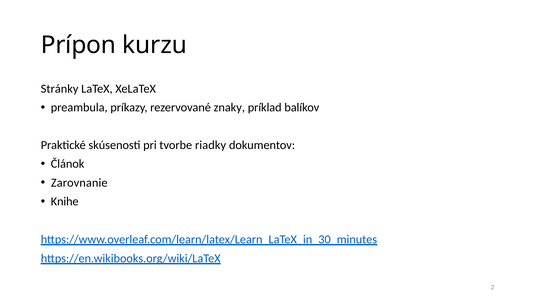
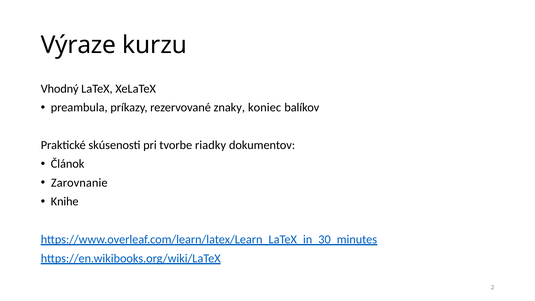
Prípon: Prípon -> Výraze
Stránky: Stránky -> Vhodný
príklad: príklad -> koniec
